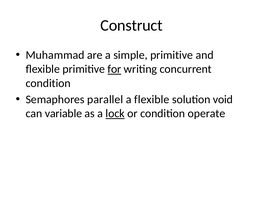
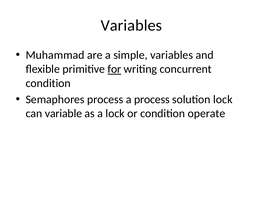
Construct at (132, 25): Construct -> Variables
simple primitive: primitive -> variables
Semaphores parallel: parallel -> process
a flexible: flexible -> process
solution void: void -> lock
lock at (115, 114) underline: present -> none
